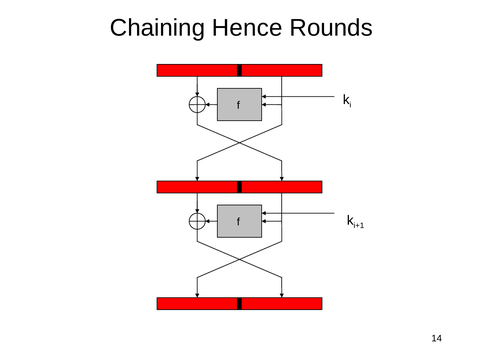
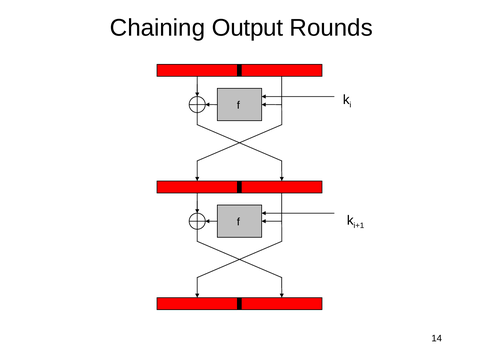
Hence: Hence -> Output
